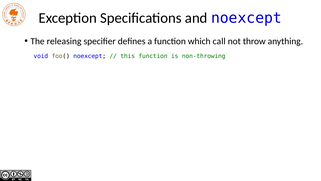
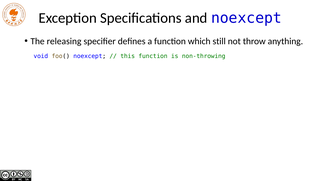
call: call -> still
